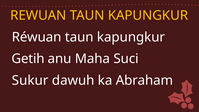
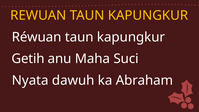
Sukur: Sukur -> Nyata
